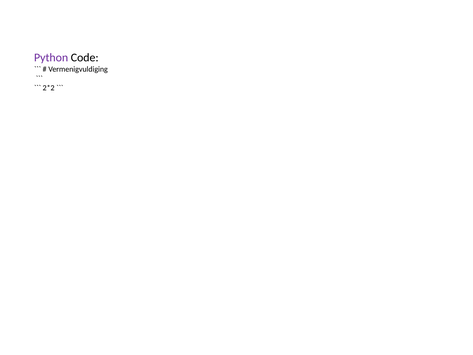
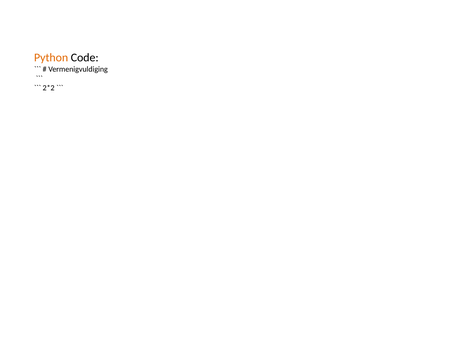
Python colour: purple -> orange
